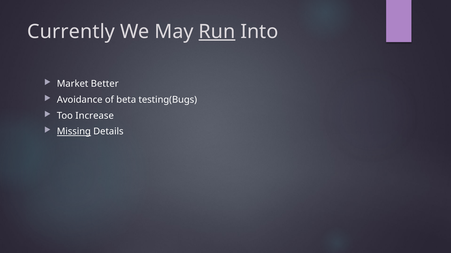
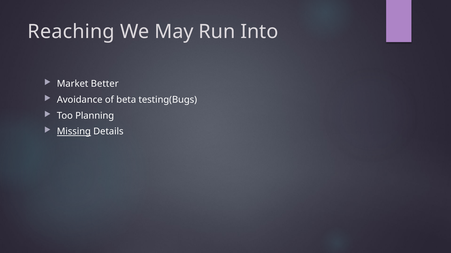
Currently: Currently -> Reaching
Run underline: present -> none
Increase: Increase -> Planning
